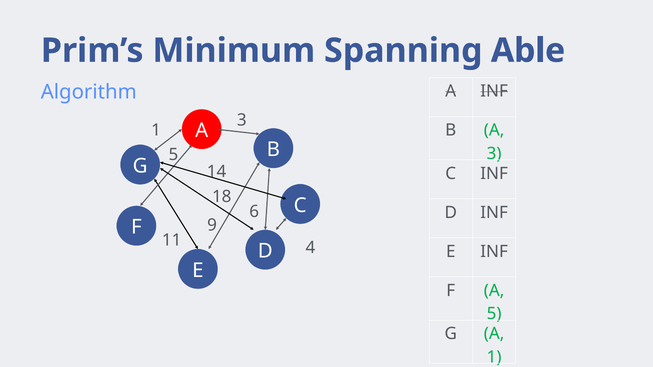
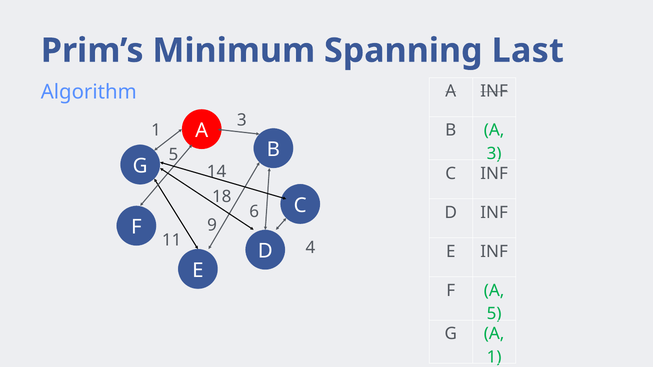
Able: Able -> Last
